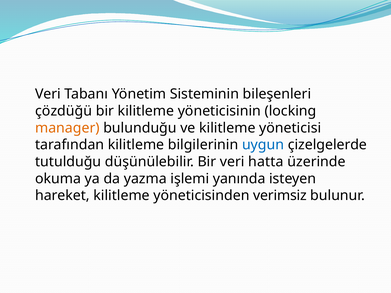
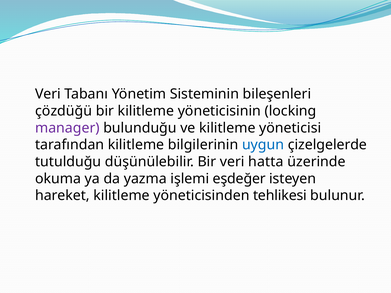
manager colour: orange -> purple
yanında: yanında -> eşdeğer
verimsiz: verimsiz -> tehlikesi
